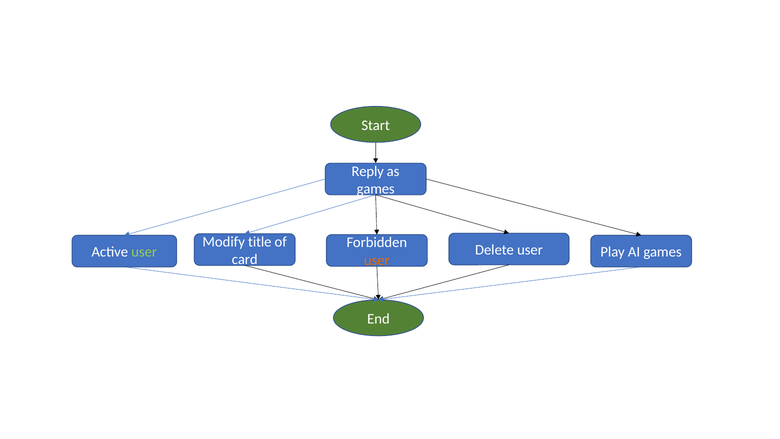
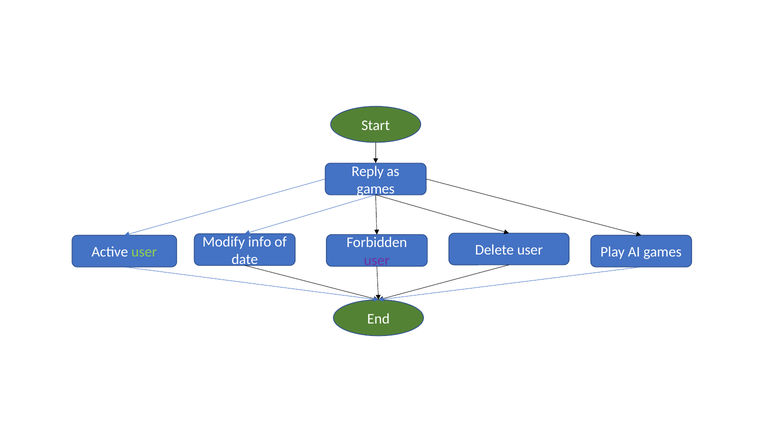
title: title -> info
card: card -> date
user at (377, 260) colour: orange -> purple
